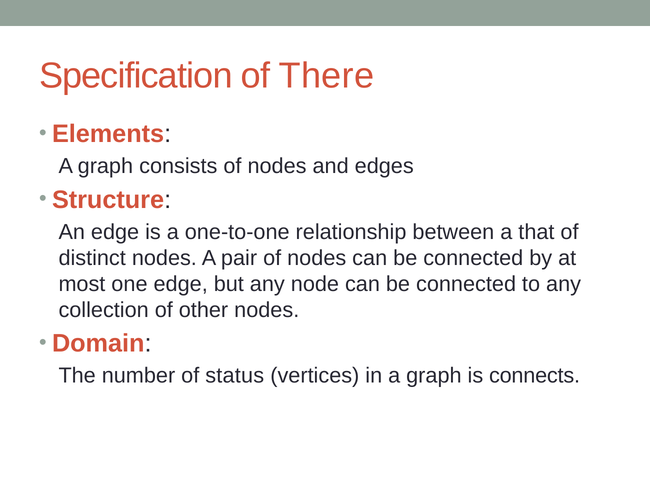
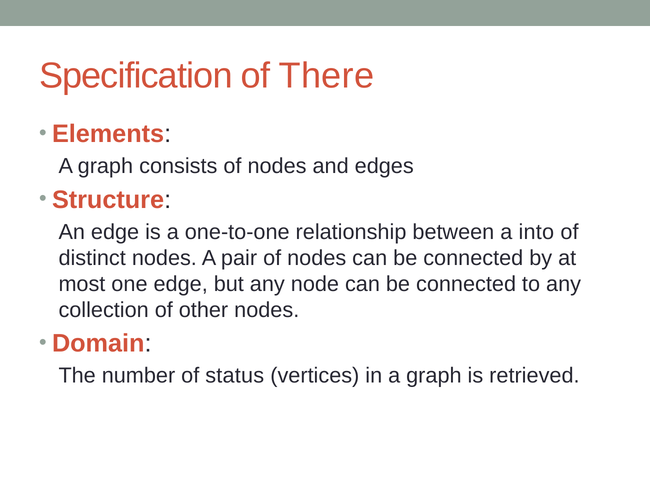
that: that -> into
connects: connects -> retrieved
